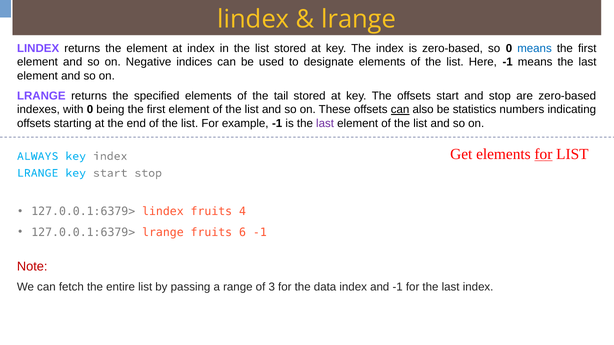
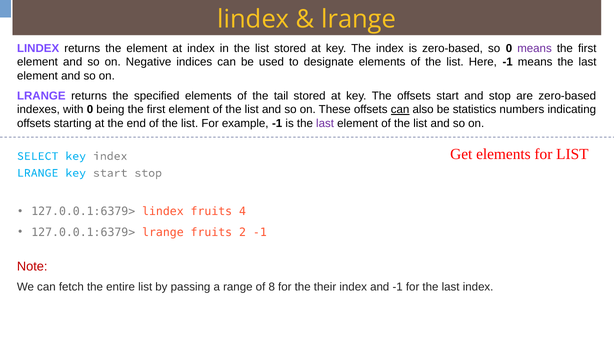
means at (535, 48) colour: blue -> purple
for at (543, 154) underline: present -> none
ALWAYS: ALWAYS -> SELECT
6: 6 -> 2
3: 3 -> 8
data: data -> their
